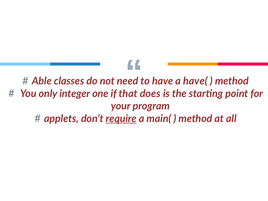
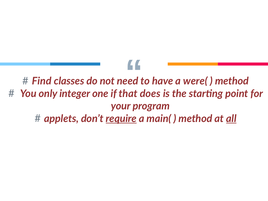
Able: Able -> Find
have(: have( -> were(
all underline: none -> present
